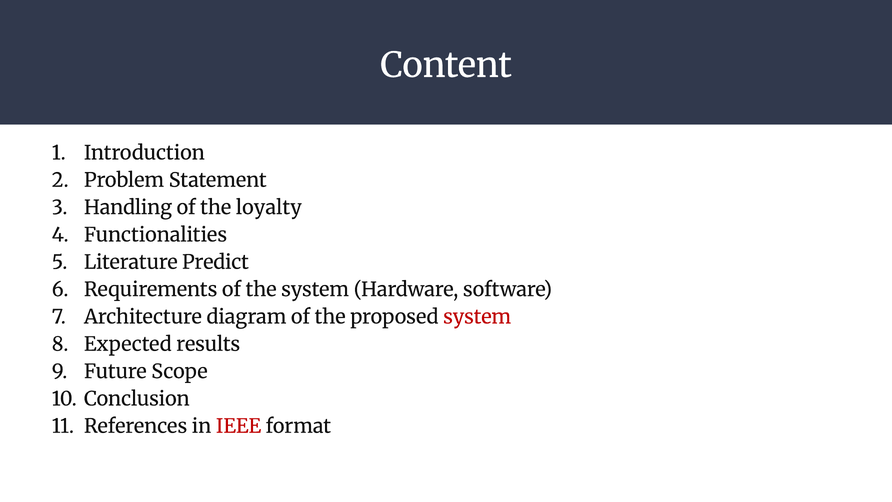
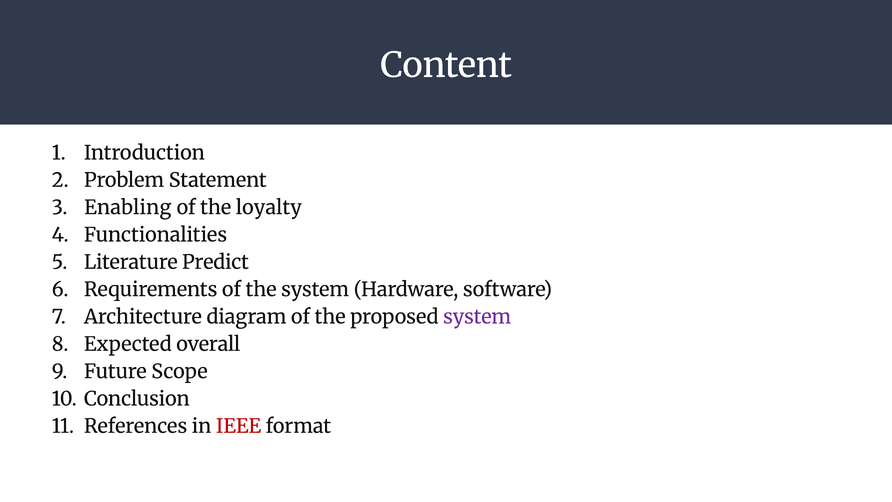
Handling: Handling -> Enabling
system at (477, 317) colour: red -> purple
results: results -> overall
